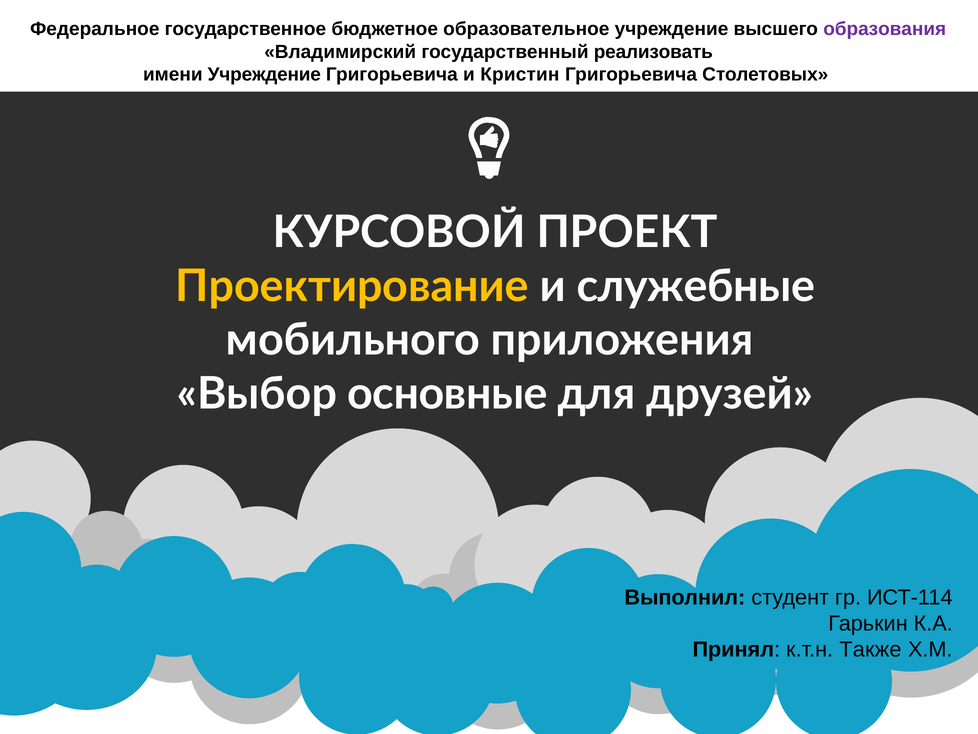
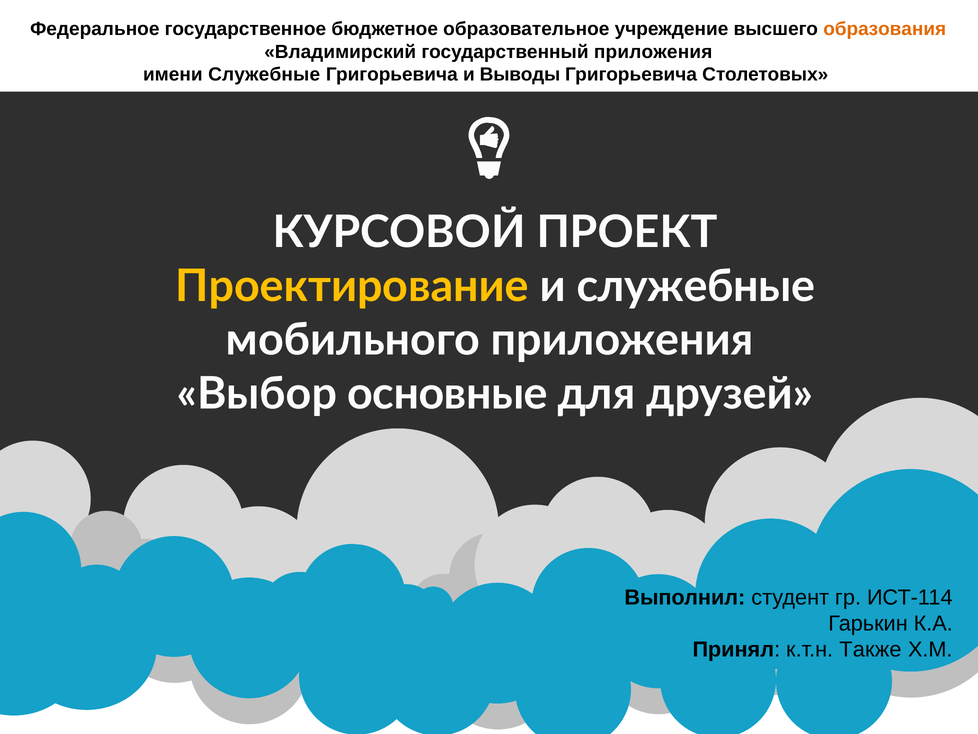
образования colour: purple -> orange
государственный реализовать: реализовать -> приложения
имени Учреждение: Учреждение -> Служебные
Кристин: Кристин -> Выводы
